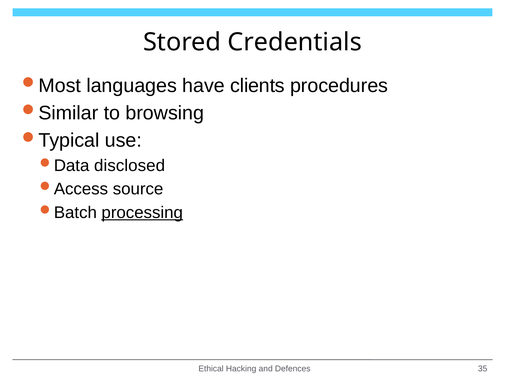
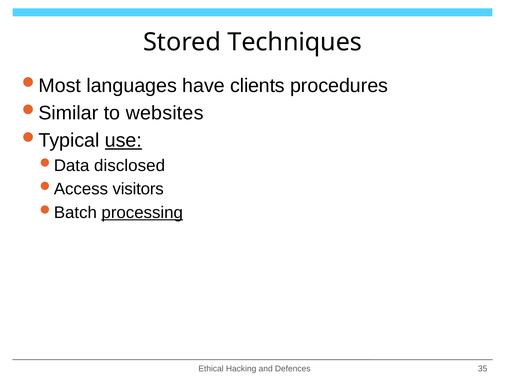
Credentials: Credentials -> Techniques
browsing: browsing -> websites
use underline: none -> present
source: source -> visitors
